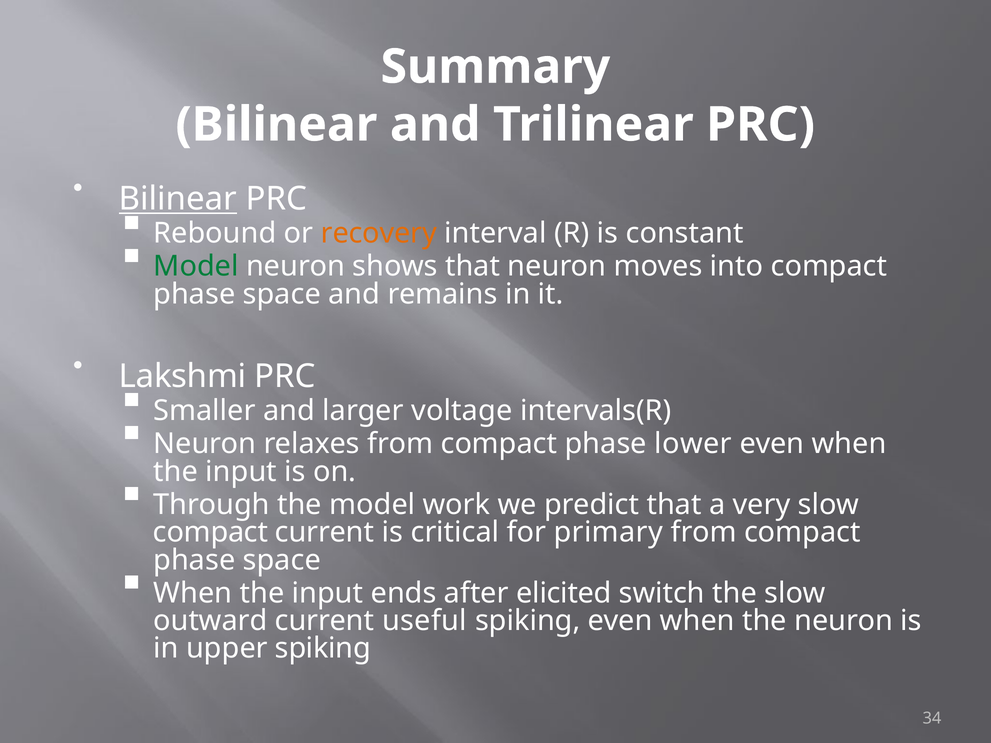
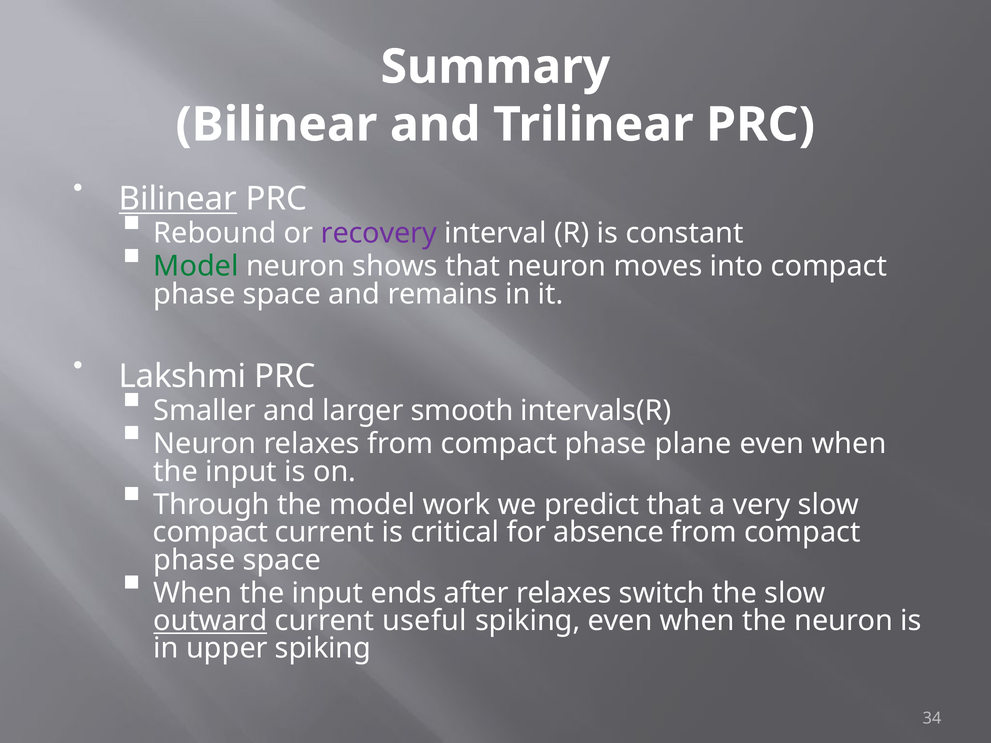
recovery colour: orange -> purple
voltage: voltage -> smooth
lower: lower -> plane
primary: primary -> absence
after elicited: elicited -> relaxes
outward underline: none -> present
